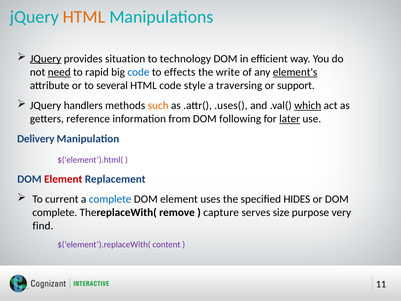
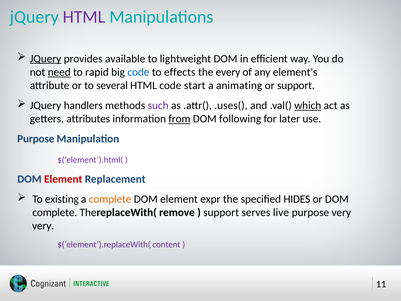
HTML at (84, 17) colour: orange -> purple
situation: situation -> available
technology: technology -> lightweight
write: write -> every
element's underline: present -> none
style: style -> start
traversing: traversing -> animating
such colour: orange -> purple
reference: reference -> attributes
from underline: none -> present
later underline: present -> none
Delivery at (36, 139): Delivery -> Purpose
current: current -> existing
complete at (110, 199) colour: blue -> orange
uses: uses -> expr
capture at (221, 212): capture -> support
size: size -> live
find at (43, 226): find -> very
